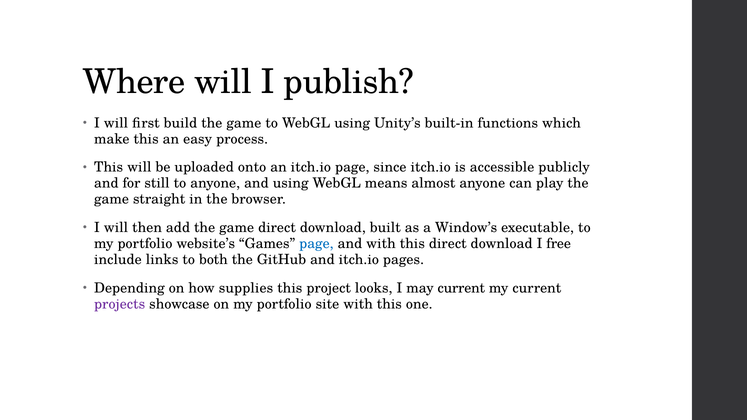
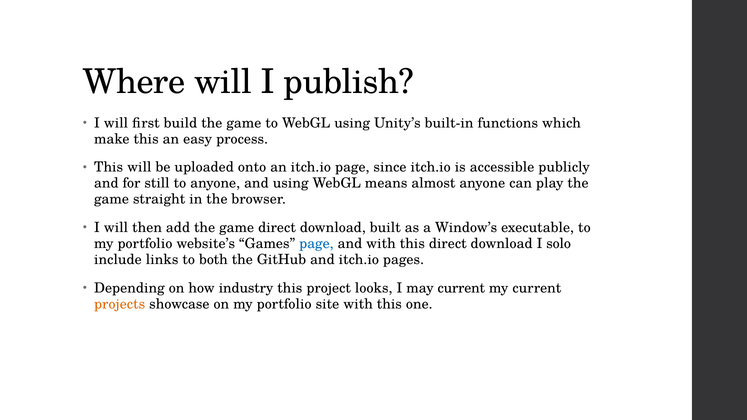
free: free -> solo
supplies: supplies -> industry
projects colour: purple -> orange
